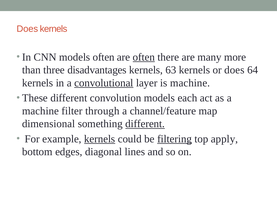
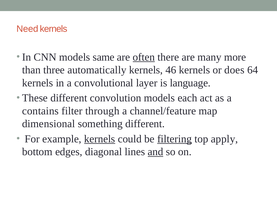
Does at (27, 29): Does -> Need
models often: often -> same
disadvantages: disadvantages -> automatically
63: 63 -> 46
convolutional underline: present -> none
is machine: machine -> language
machine at (40, 111): machine -> contains
different at (145, 124) underline: present -> none
and underline: none -> present
